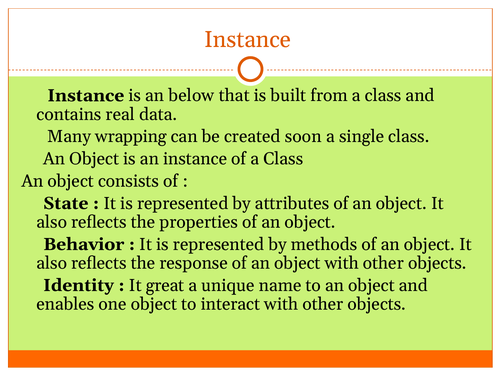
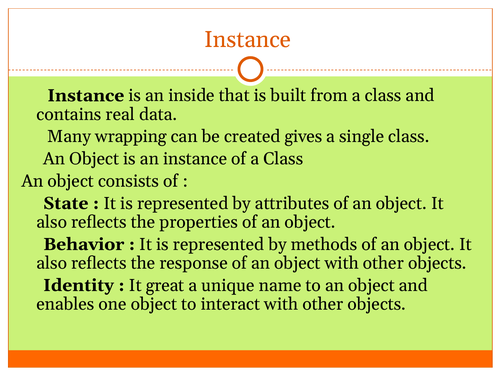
below: below -> inside
soon: soon -> gives
